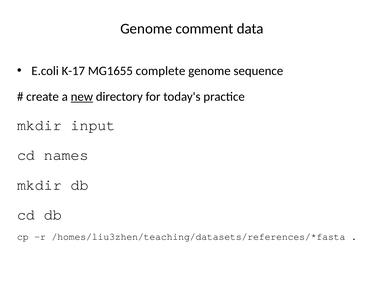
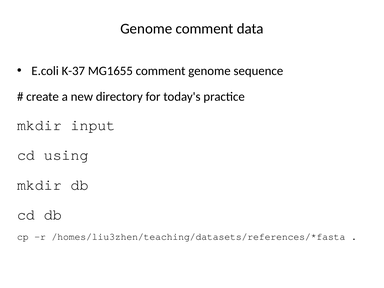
K-17: K-17 -> K-37
MG1655 complete: complete -> comment
new underline: present -> none
names: names -> using
